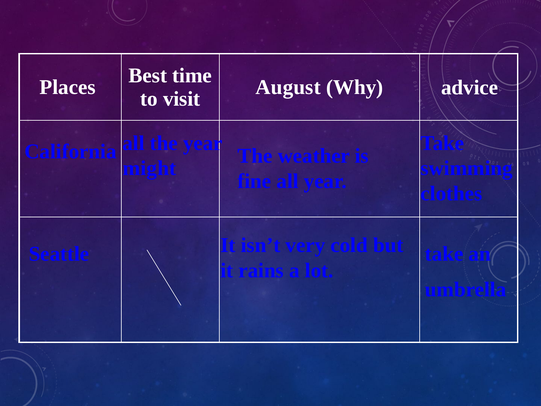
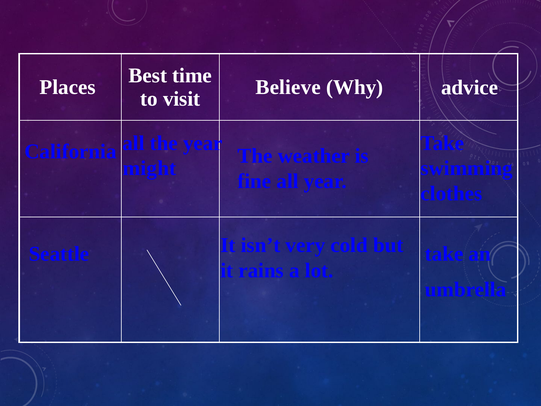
August: August -> Believe
